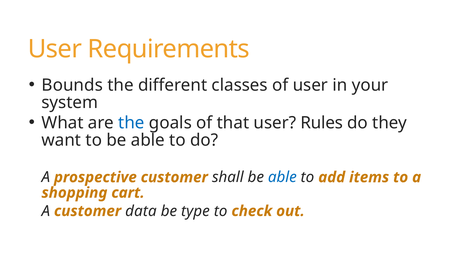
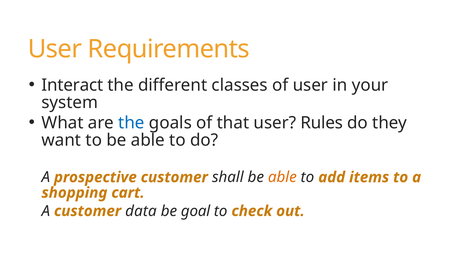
Bounds: Bounds -> Interact
able at (282, 177) colour: blue -> orange
type: type -> goal
